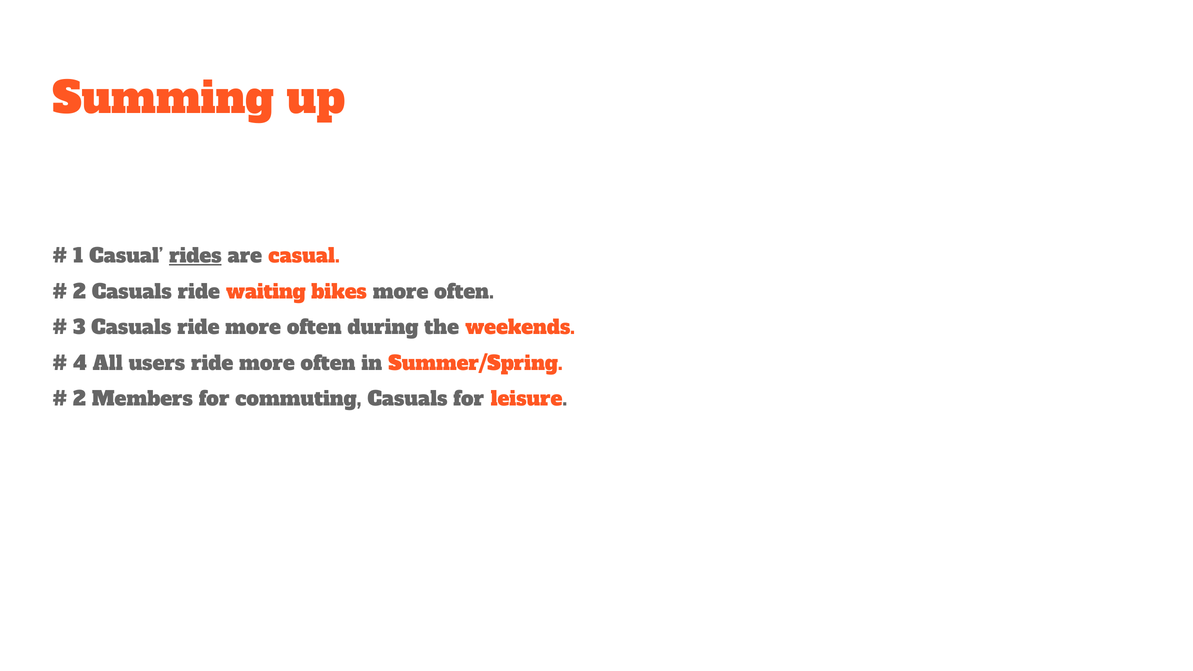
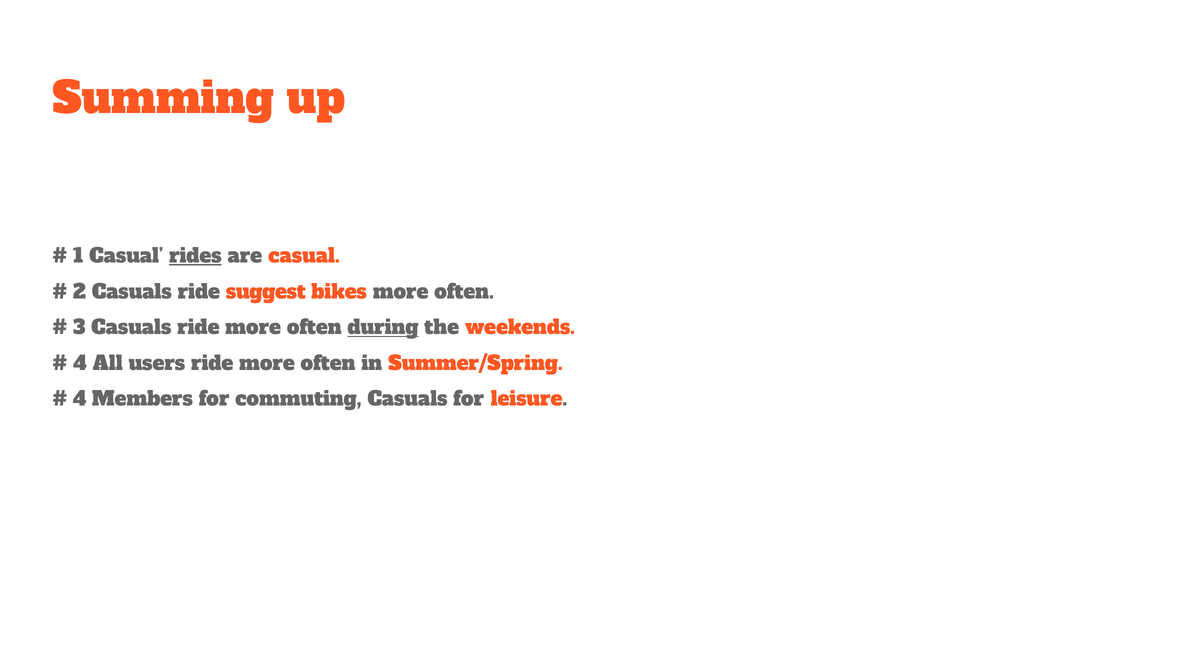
waiting: waiting -> suggest
during underline: none -> present
2 at (80, 399): 2 -> 4
